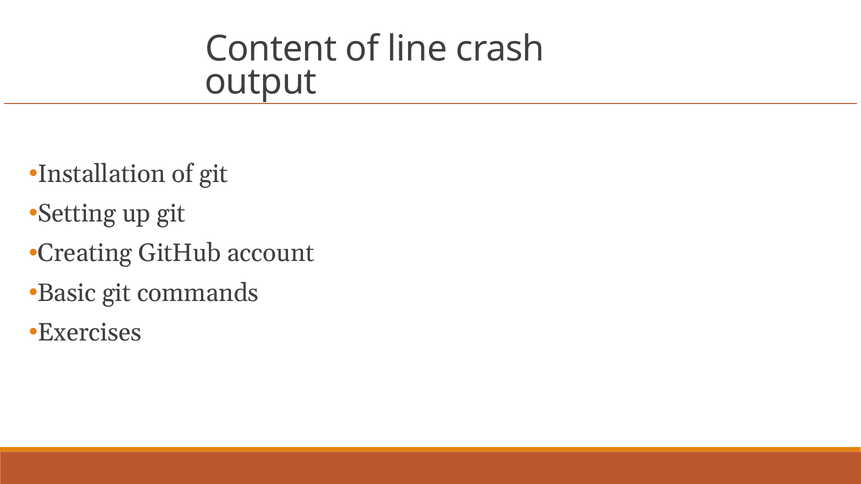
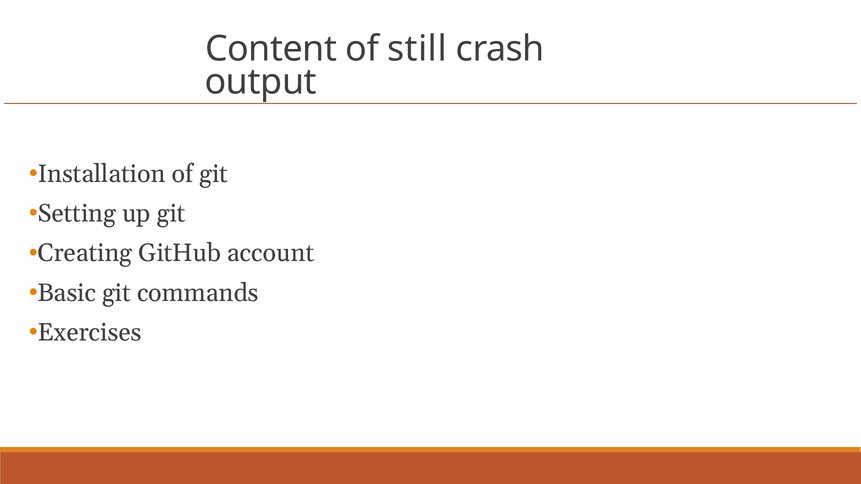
line: line -> still
